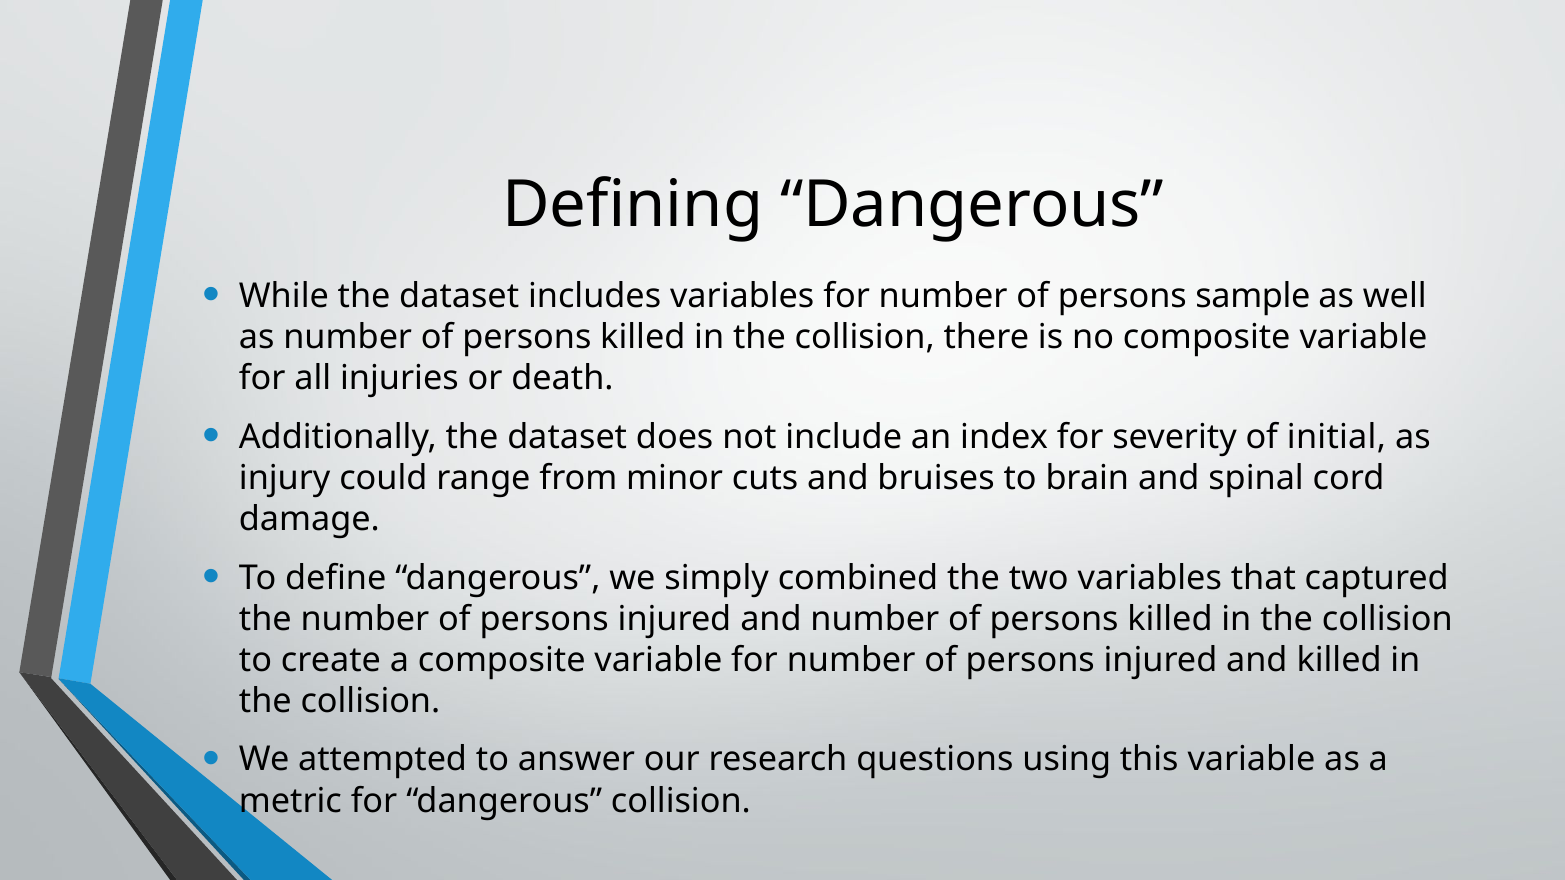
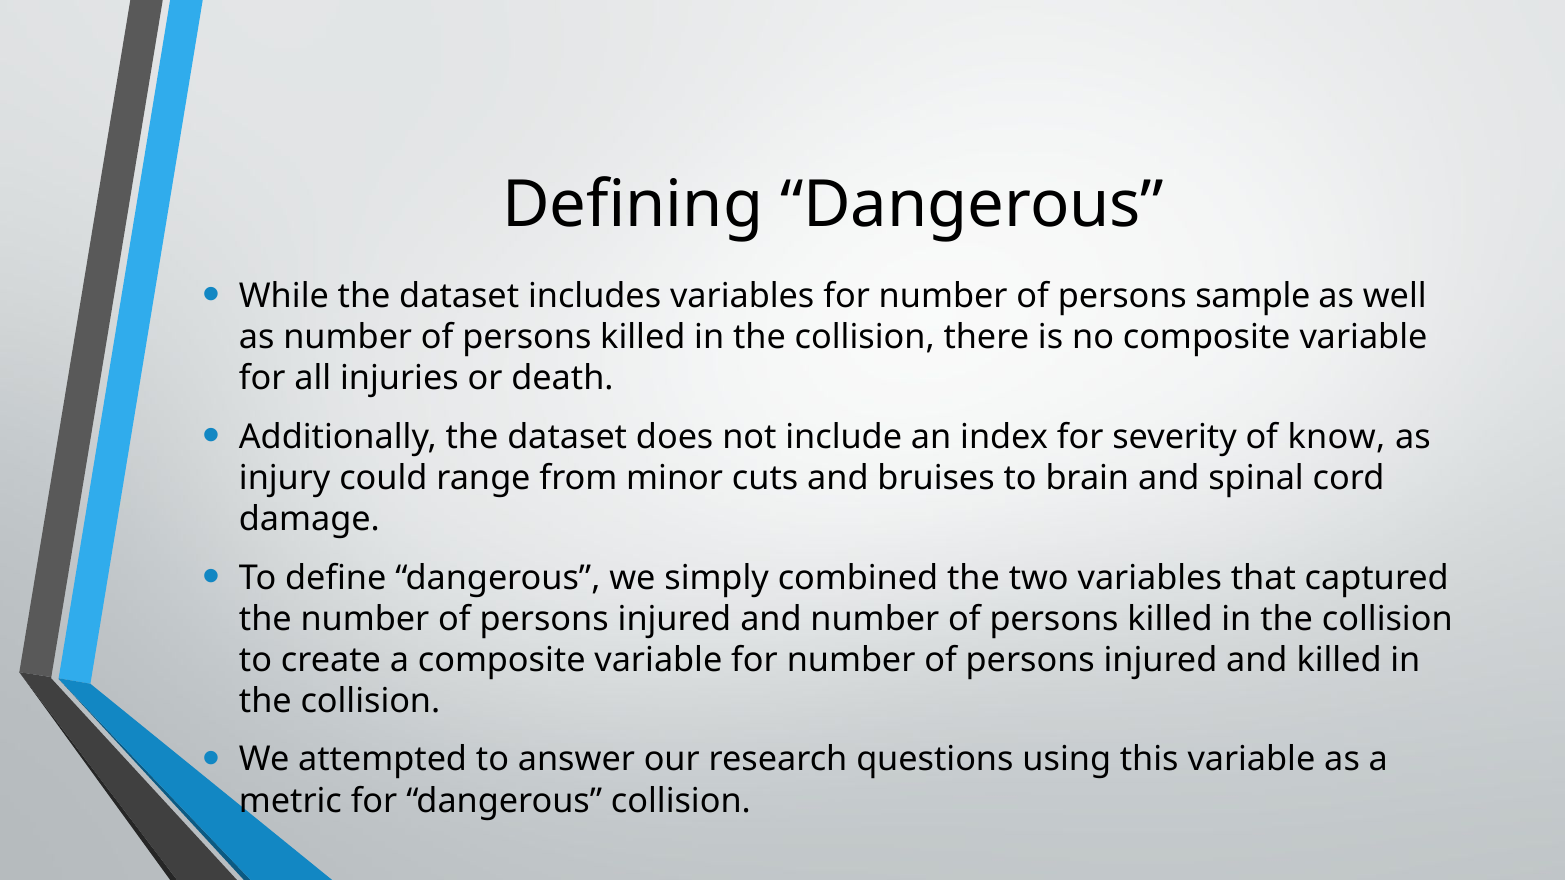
initial: initial -> know
